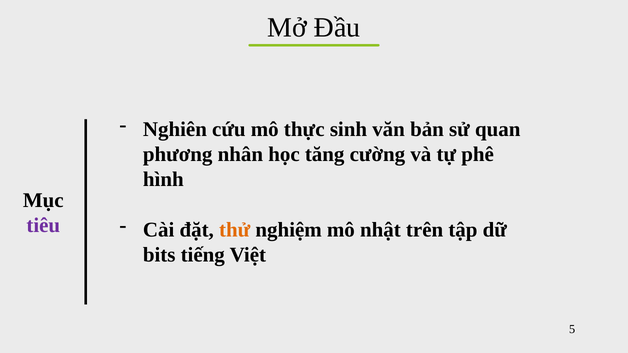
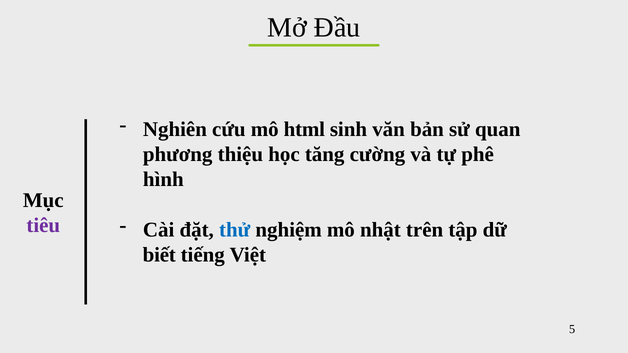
thực: thực -> html
nhân: nhân -> thiệu
thử colour: orange -> blue
bits: bits -> biết
